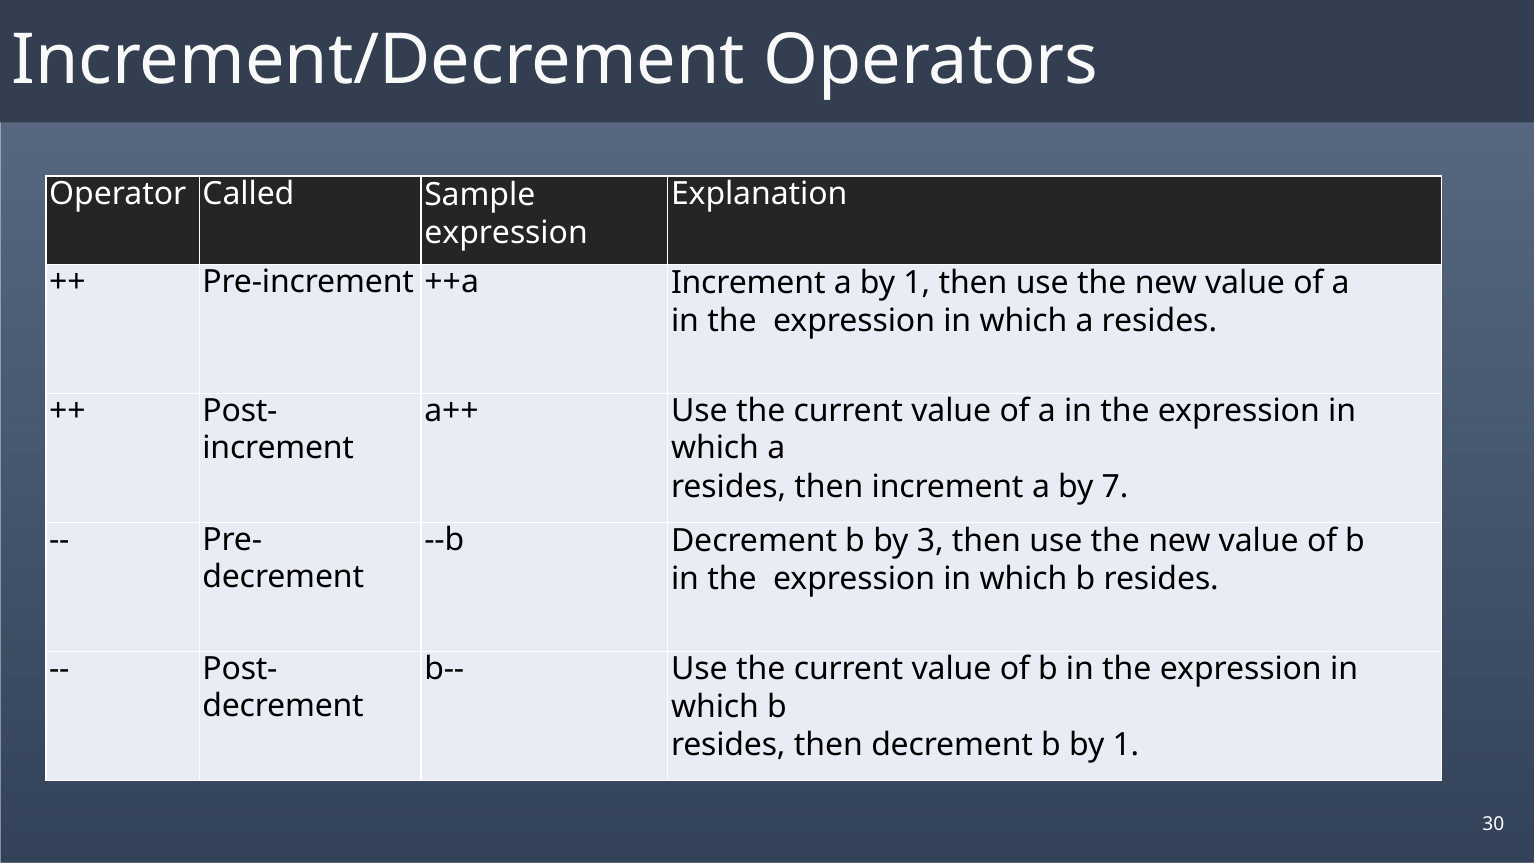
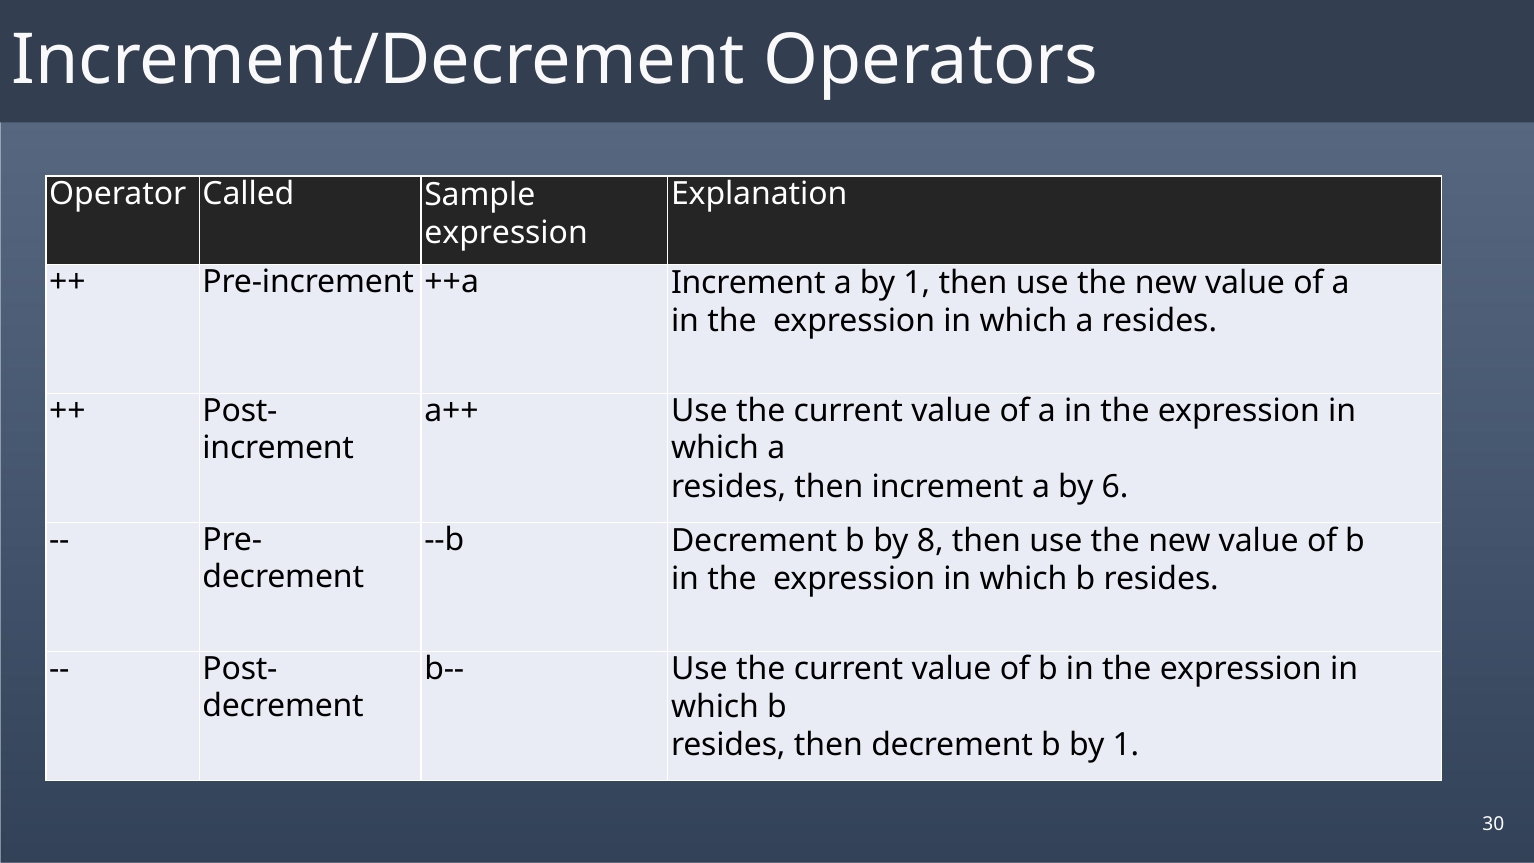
7: 7 -> 6
3: 3 -> 8
